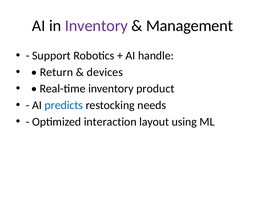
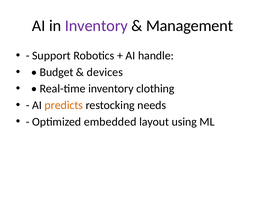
Return: Return -> Budget
product: product -> clothing
predicts colour: blue -> orange
interaction: interaction -> embedded
